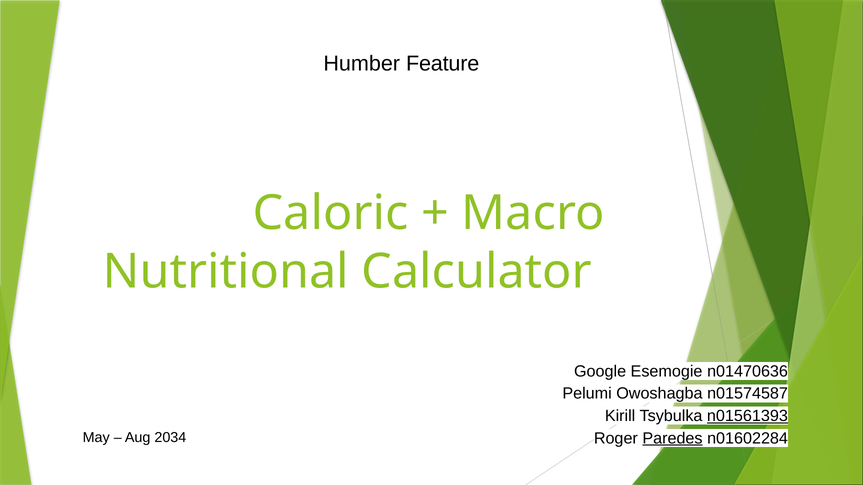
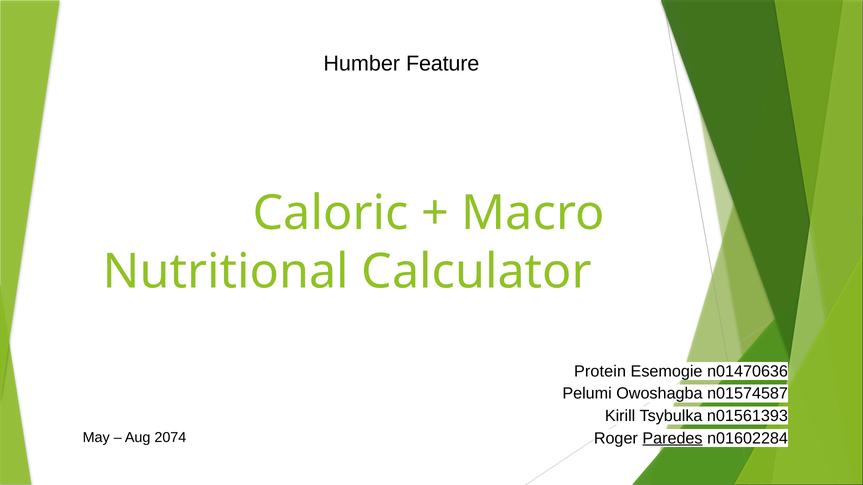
Google: Google -> Protein
n01561393 underline: present -> none
2034: 2034 -> 2074
